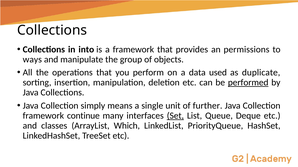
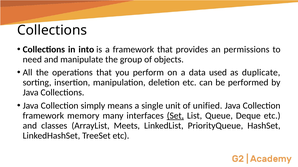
ways: ways -> need
performed underline: present -> none
further: further -> unified
continue: continue -> memory
Which: Which -> Meets
